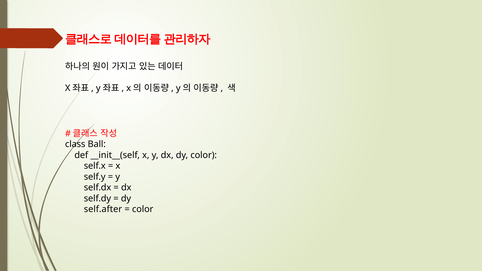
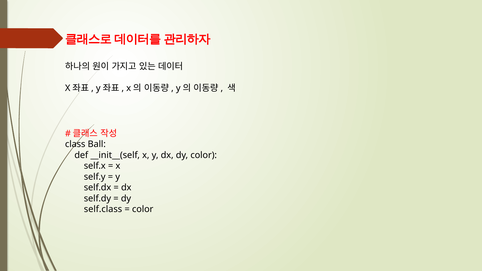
self.after: self.after -> self.class
